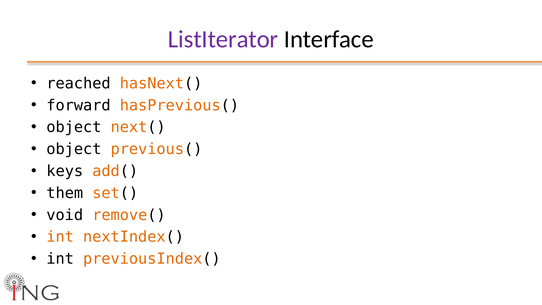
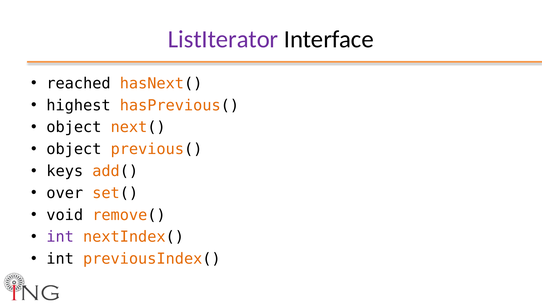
forward: forward -> highest
them: them -> over
int at (60, 237) colour: orange -> purple
